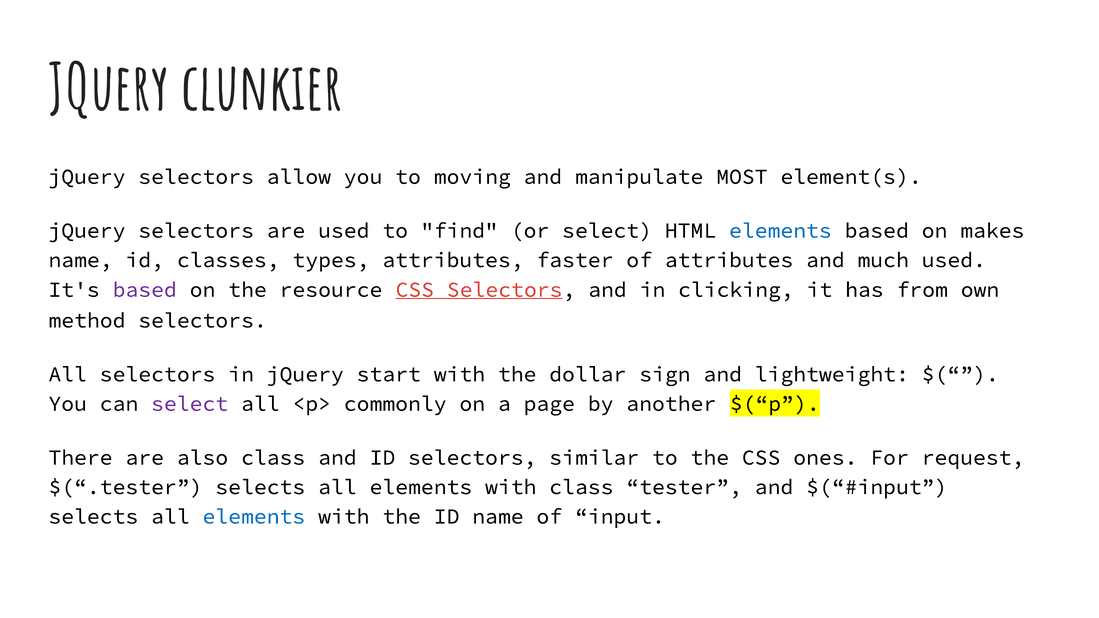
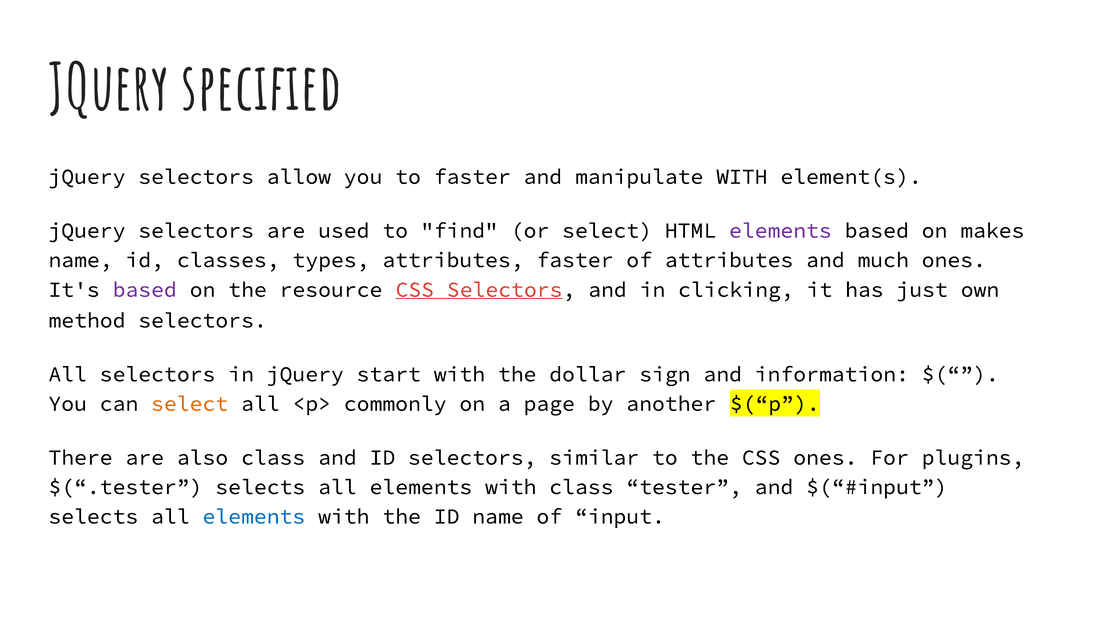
clunkier: clunkier -> specified
to moving: moving -> faster
manipulate MOST: MOST -> WITH
elements at (780, 231) colour: blue -> purple
much used: used -> ones
from: from -> just
lightweight: lightweight -> information
select at (190, 404) colour: purple -> orange
request: request -> plugins
